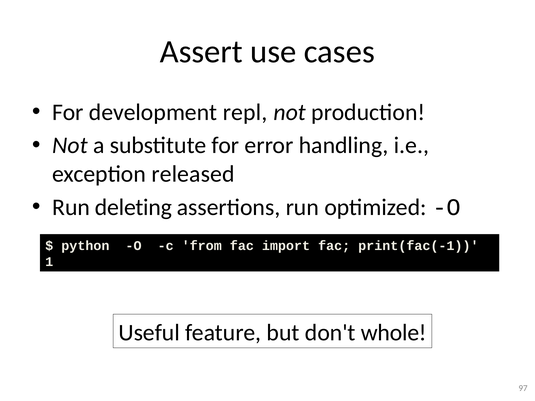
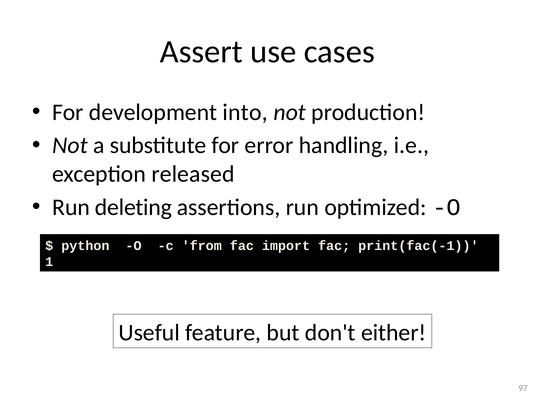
repl: repl -> into
whole: whole -> either
